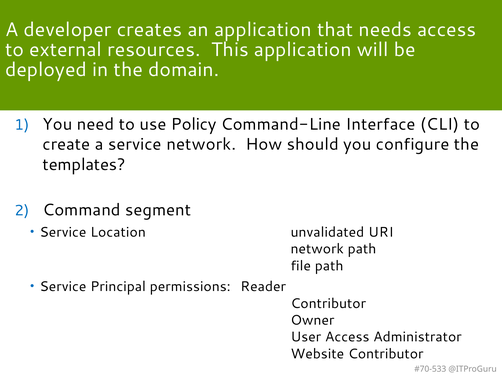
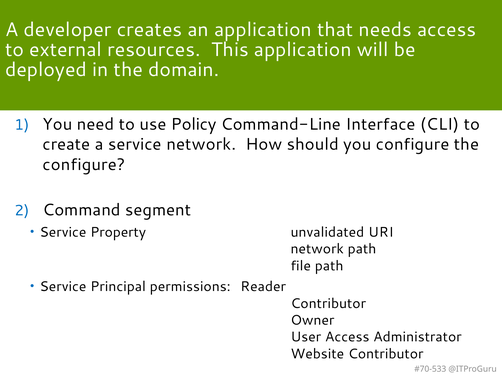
templates at (84, 164): templates -> configure
Location: Location -> Property
